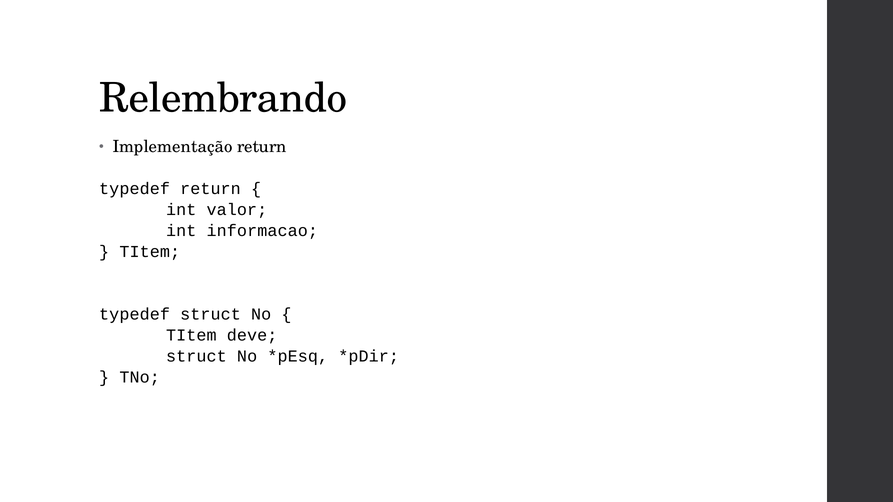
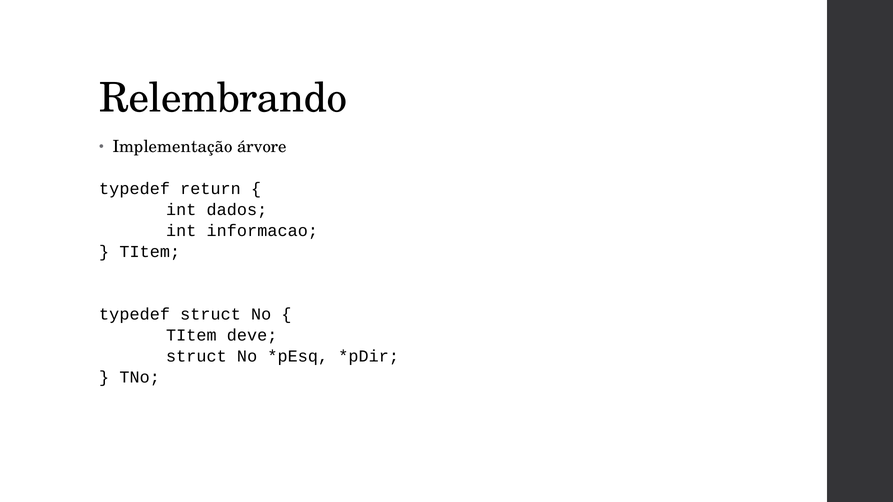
Implementação return: return -> árvore
valor: valor -> dados
